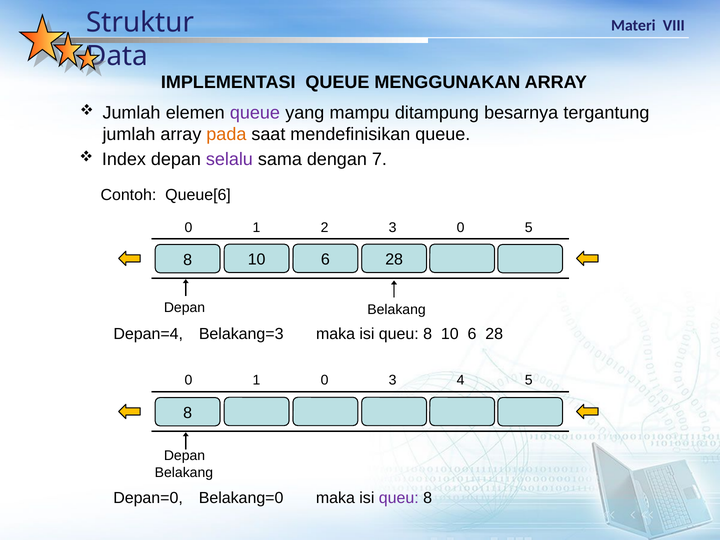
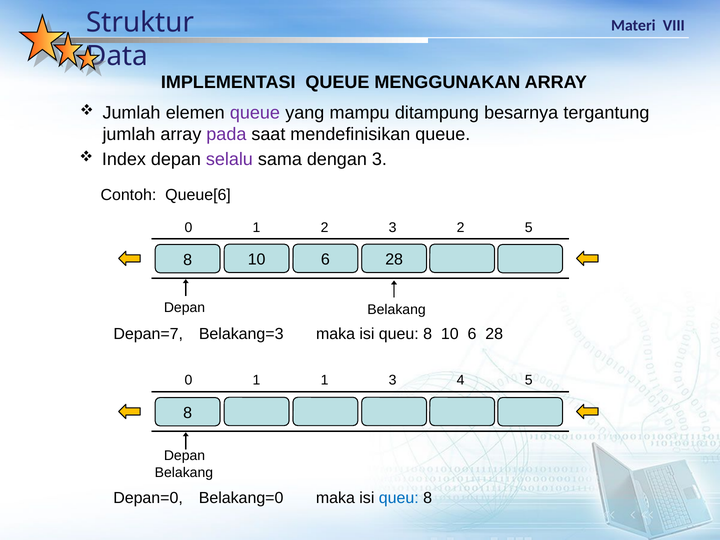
pada colour: orange -> purple
dengan 7: 7 -> 3
3 0: 0 -> 2
Depan=4: Depan=4 -> Depan=7
1 0: 0 -> 1
queu at (399, 498) colour: purple -> blue
